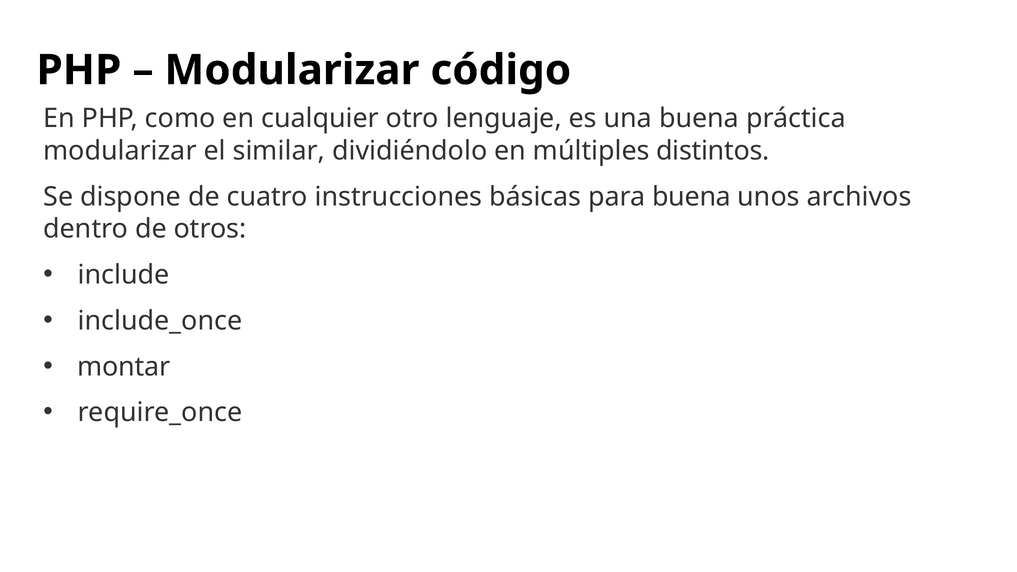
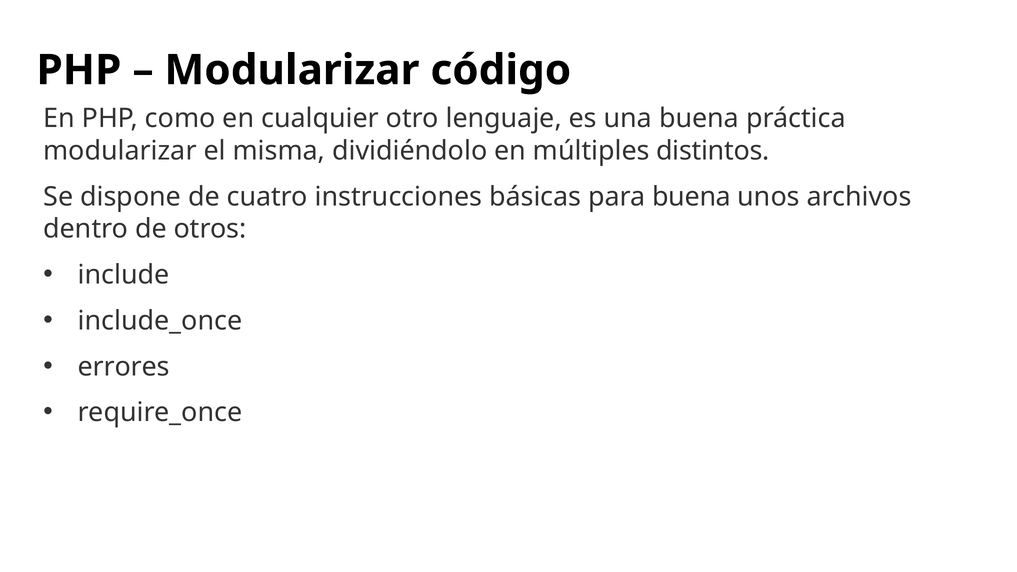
similar: similar -> misma
montar: montar -> errores
